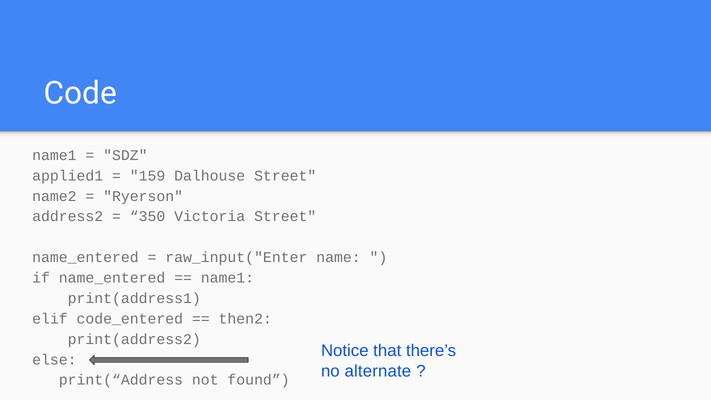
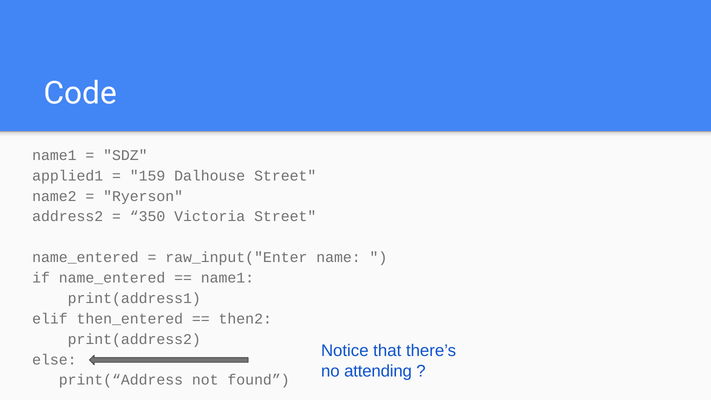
code_entered: code_entered -> then_entered
alternate: alternate -> attending
